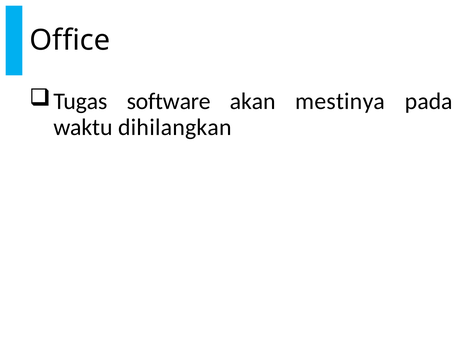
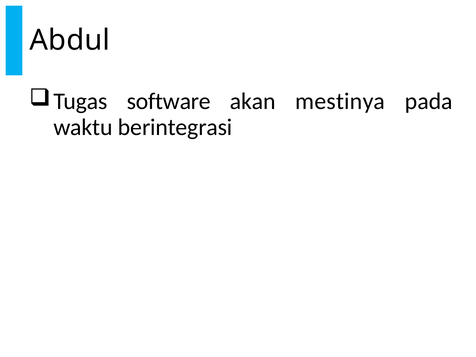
Office: Office -> Abdul
dihilangkan: dihilangkan -> berintegrasi
